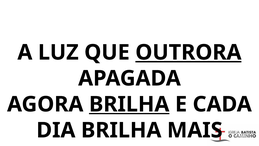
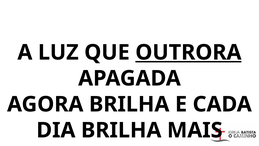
BRILHA at (129, 104) underline: present -> none
